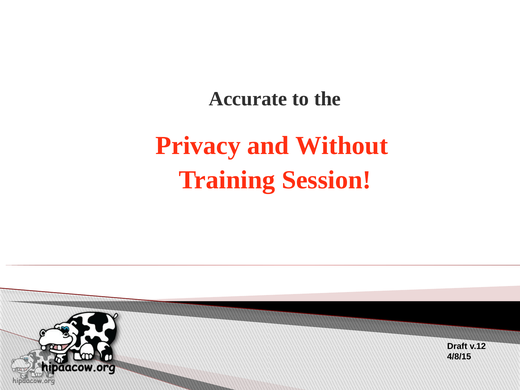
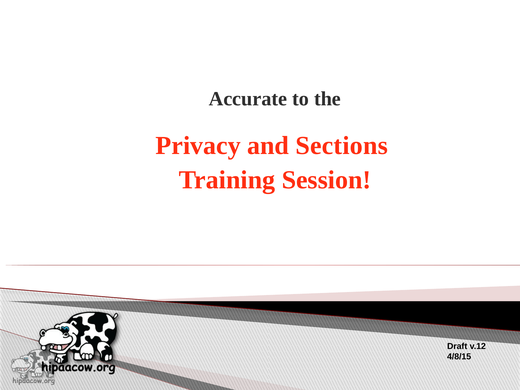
Without: Without -> Sections
